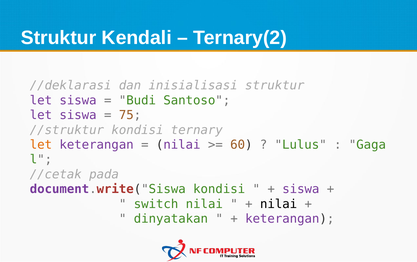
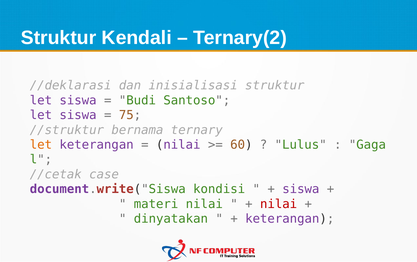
//struktur kondisi: kondisi -> bernama
pada: pada -> case
switch: switch -> materi
nilai at (279, 205) colour: black -> red
